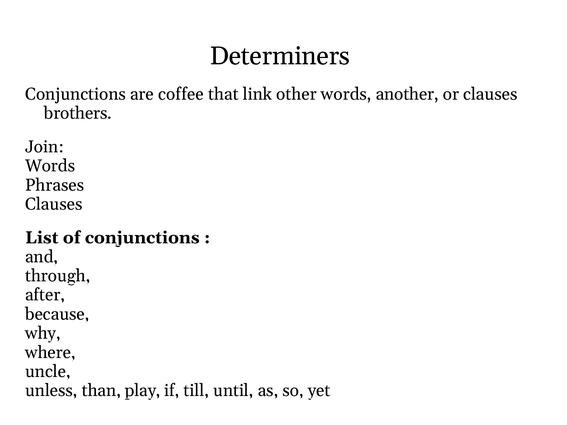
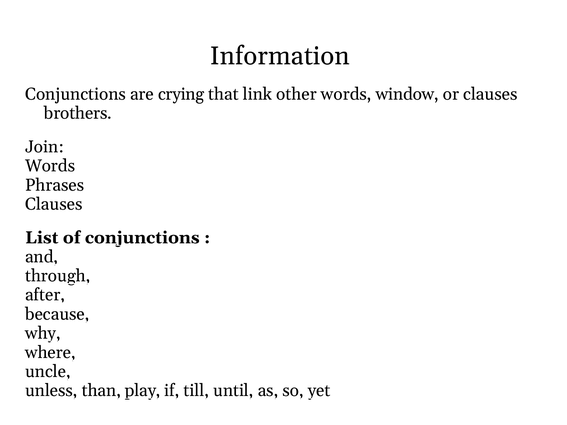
Determiners: Determiners -> Information
coffee: coffee -> crying
another: another -> window
